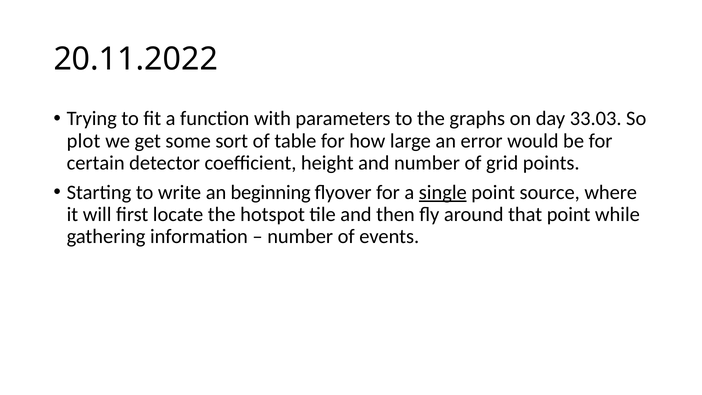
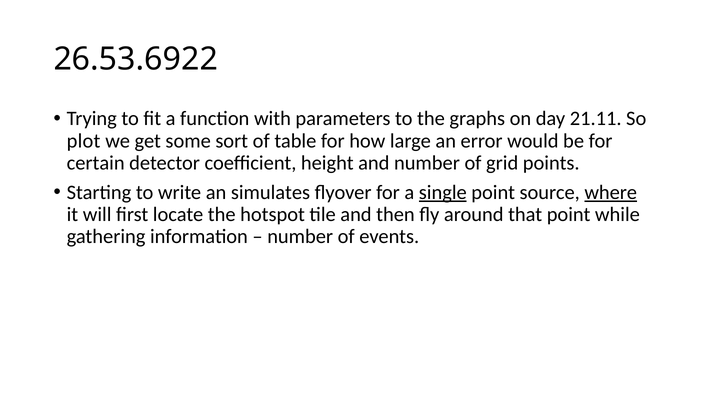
20.11.2022: 20.11.2022 -> 26.53.6922
33.03: 33.03 -> 21.11
beginning: beginning -> simulates
where underline: none -> present
